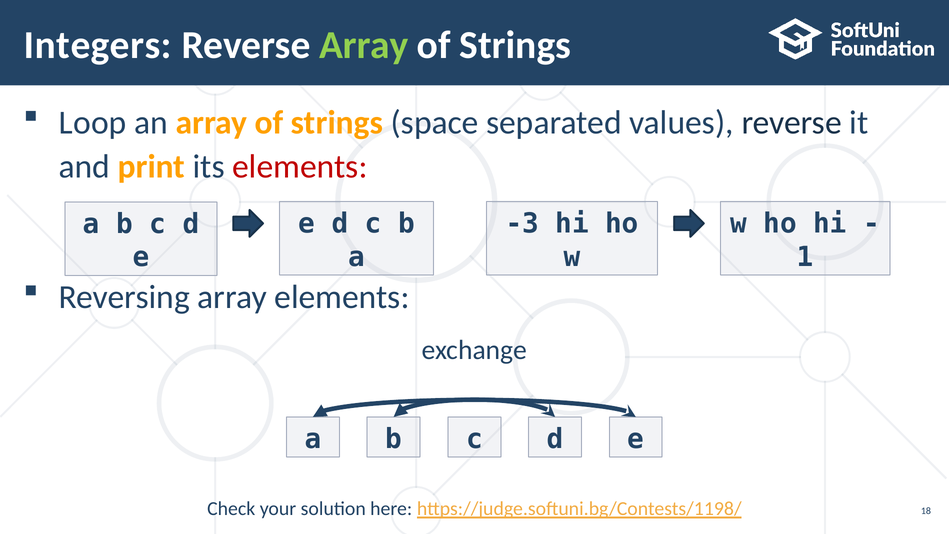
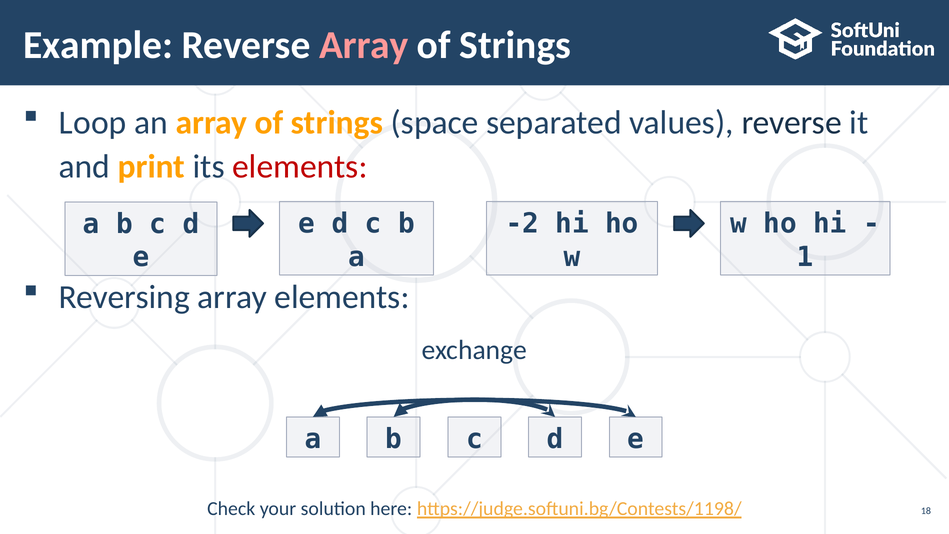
Integers: Integers -> Example
Array at (364, 45) colour: light green -> pink
-3: -3 -> -2
